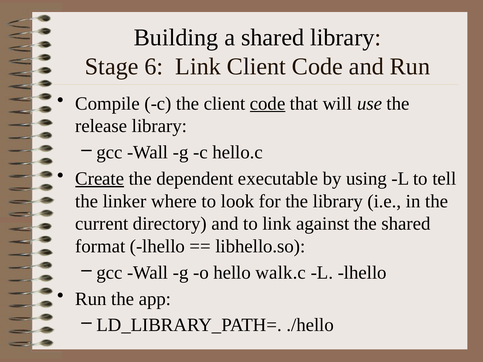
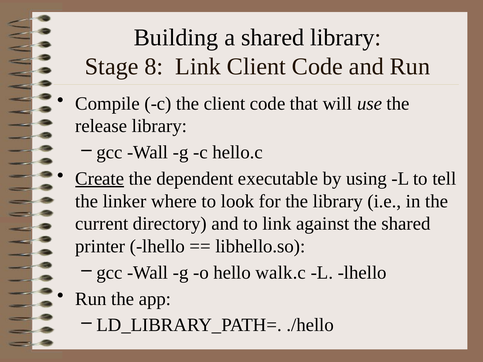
6: 6 -> 8
code at (268, 104) underline: present -> none
format: format -> printer
